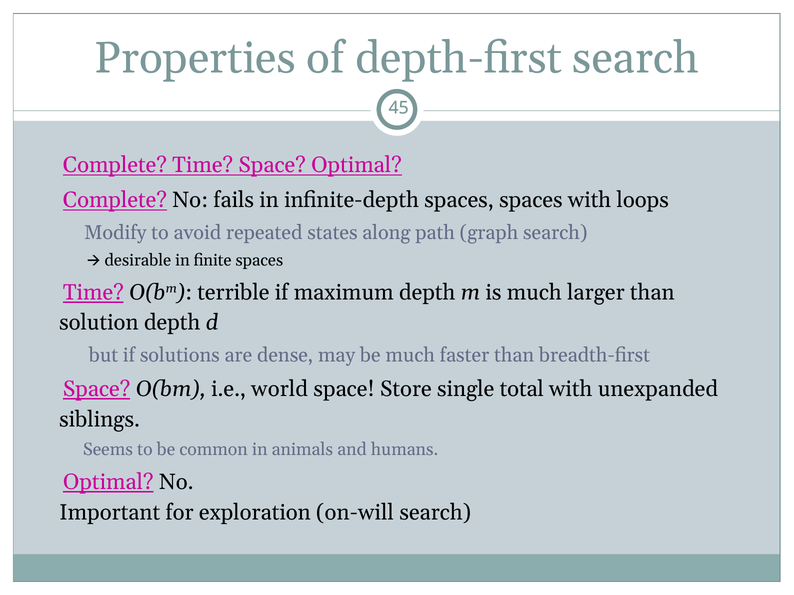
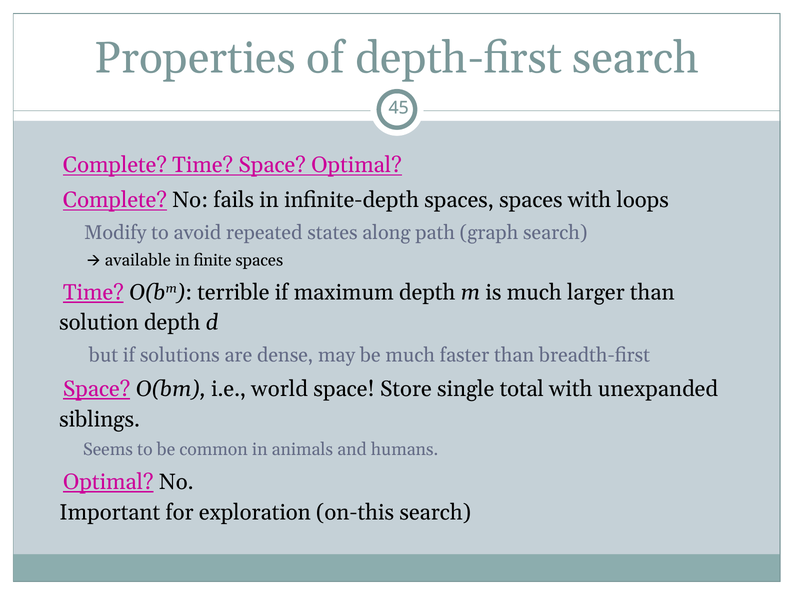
desirable: desirable -> available
on-will: on-will -> on-this
